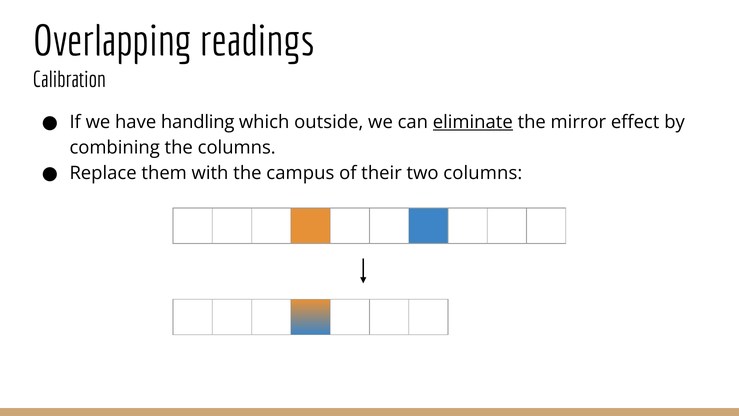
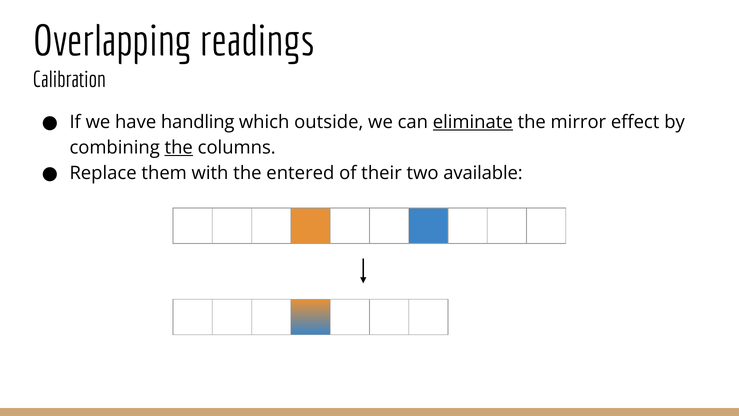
the at (179, 148) underline: none -> present
campus: campus -> entered
two columns: columns -> available
